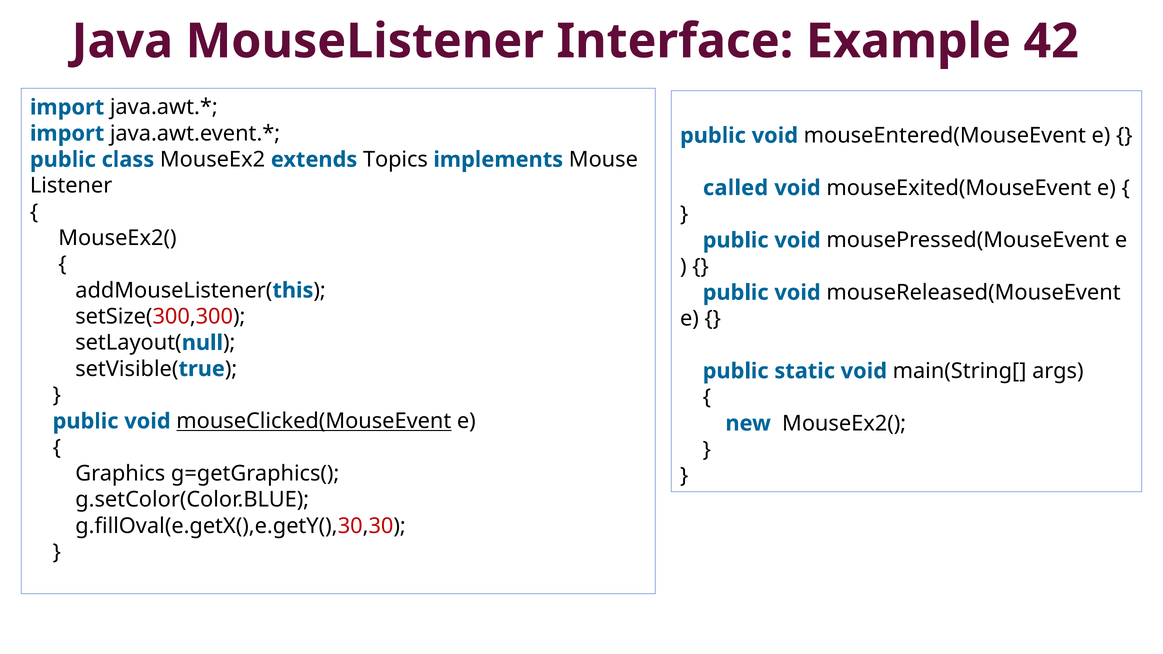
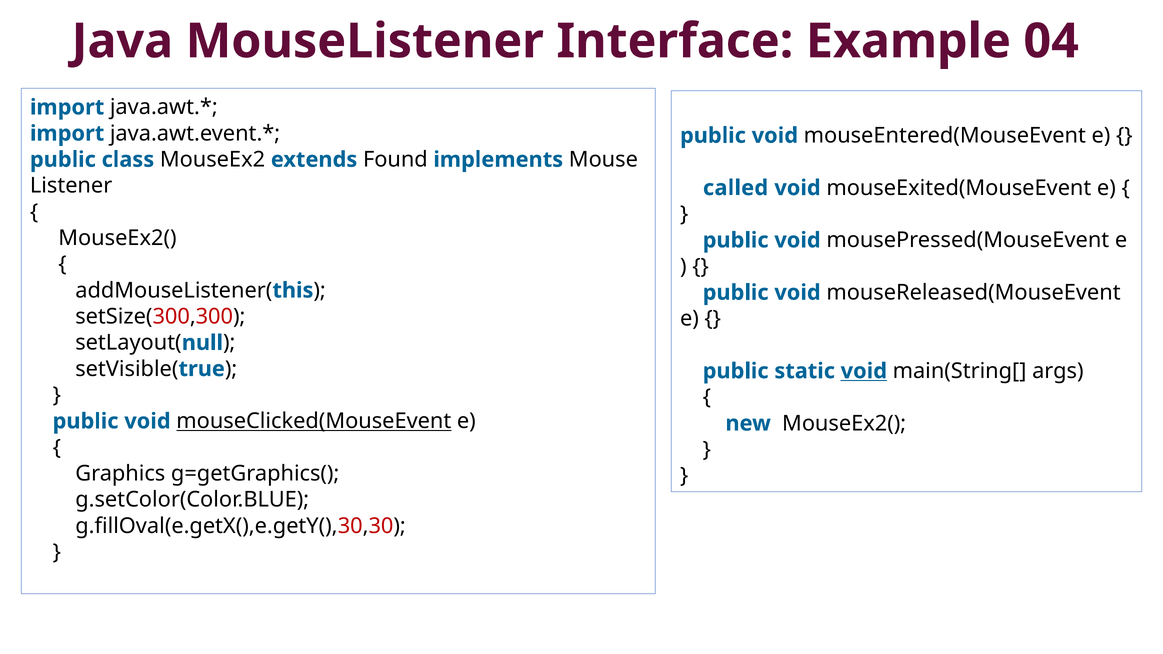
42: 42 -> 04
Topics: Topics -> Found
void at (864, 371) underline: none -> present
